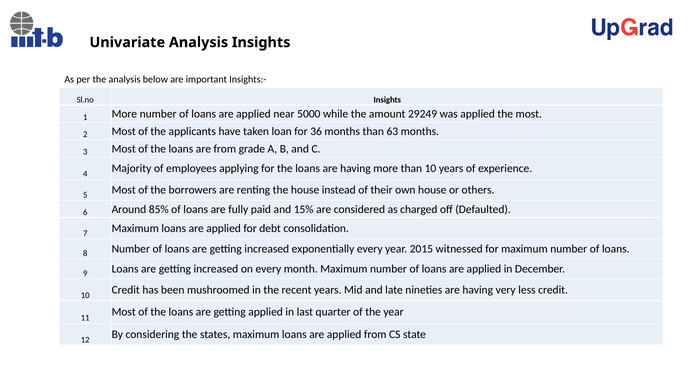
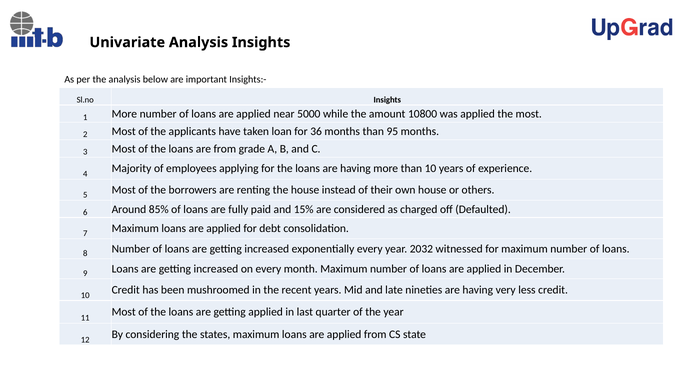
29249: 29249 -> 10800
63: 63 -> 95
2015: 2015 -> 2032
